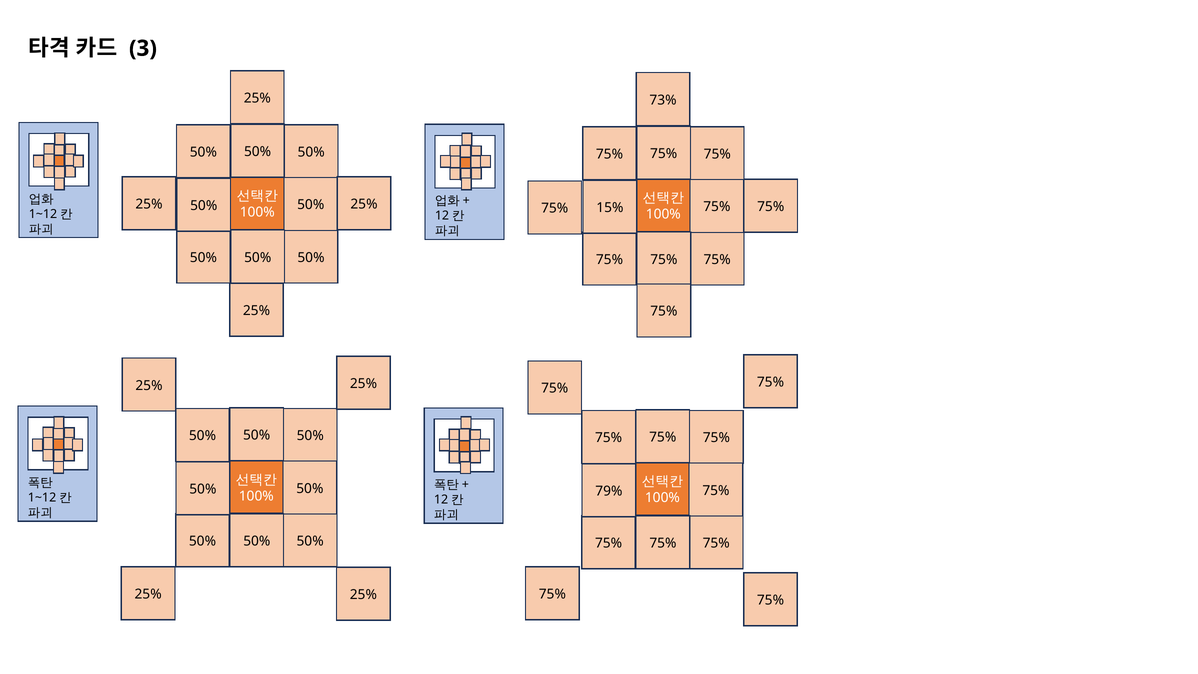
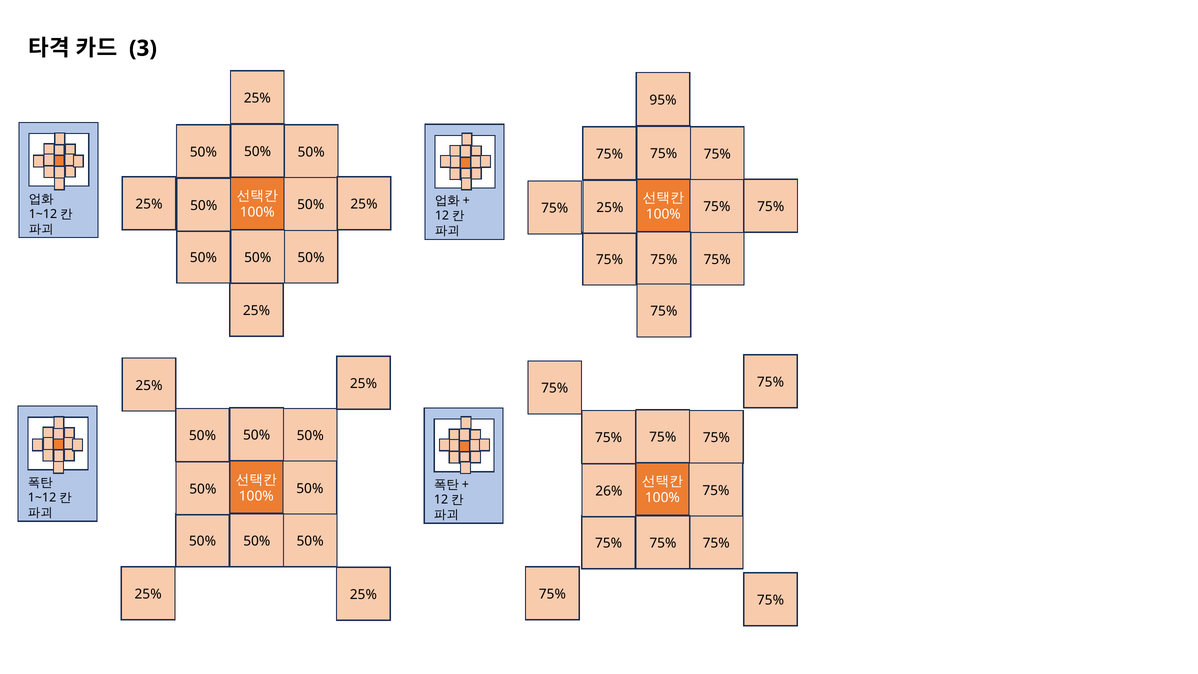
73%: 73% -> 95%
15% at (610, 208): 15% -> 25%
79%: 79% -> 26%
